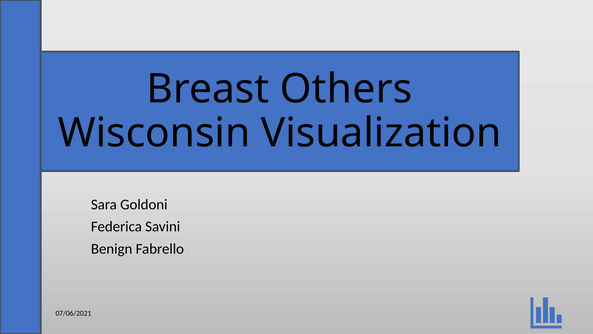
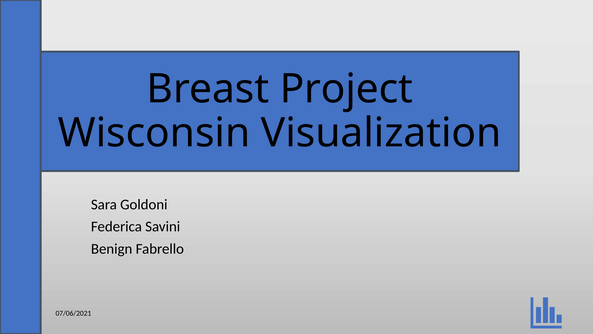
Others: Others -> Project
